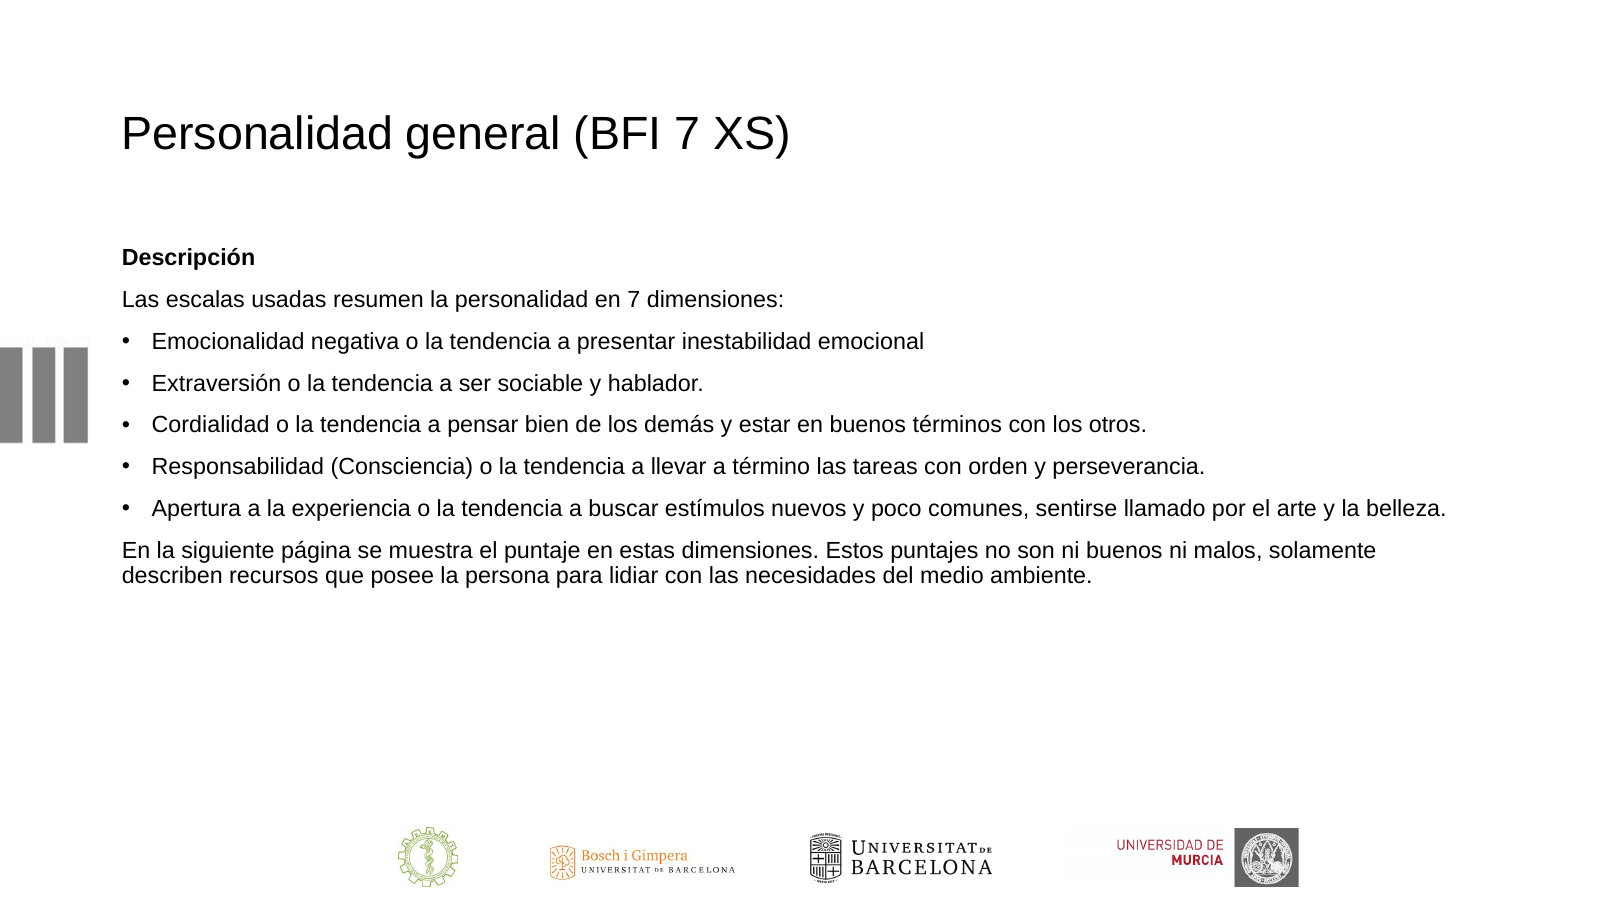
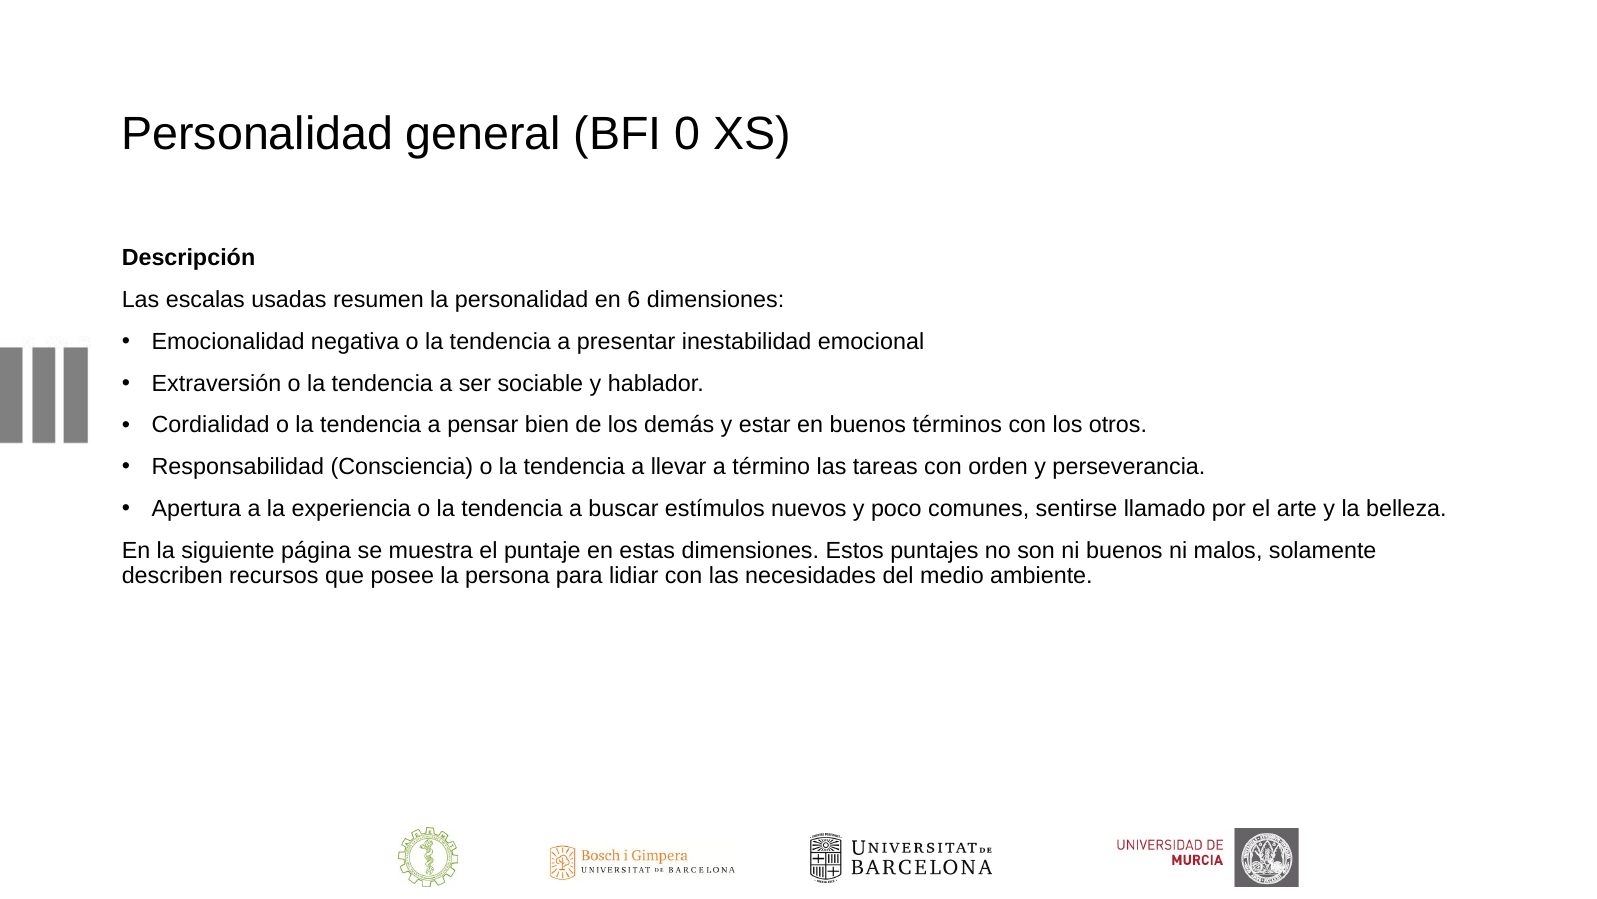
BFI 7: 7 -> 0
en 7: 7 -> 6
